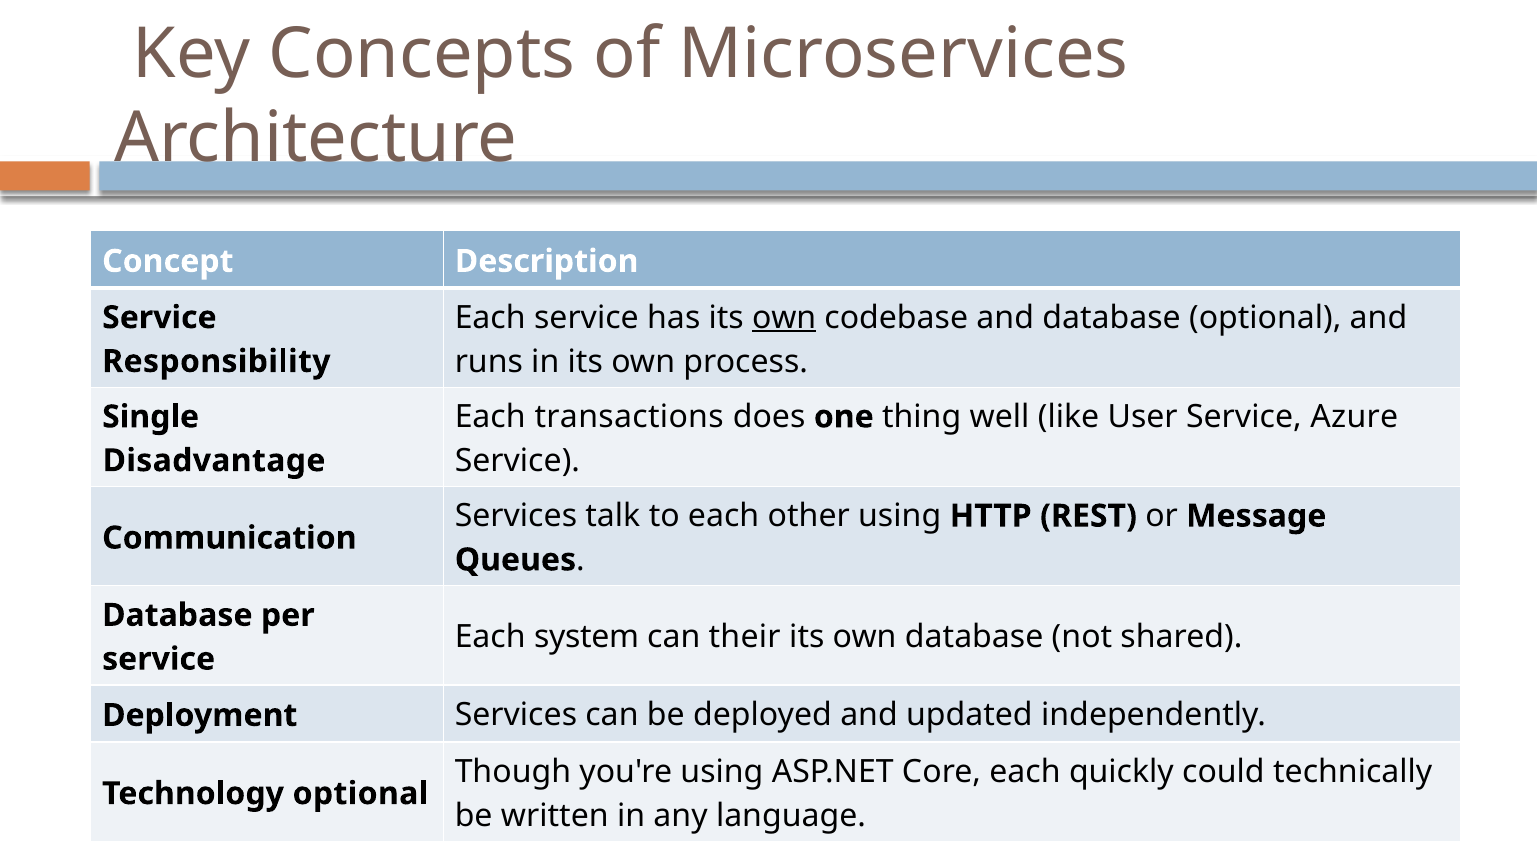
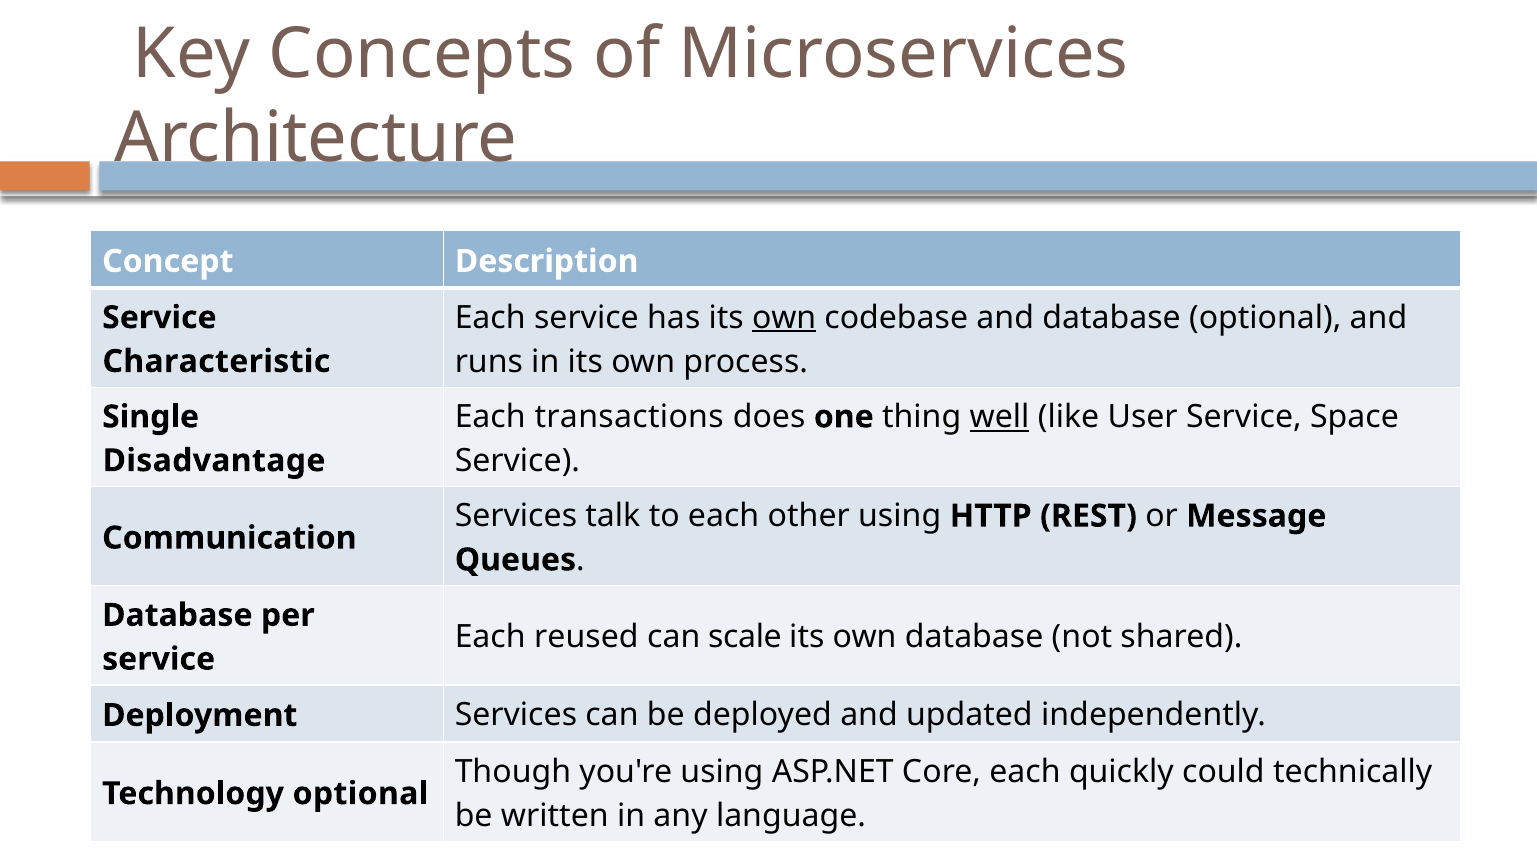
Responsibility: Responsibility -> Characteristic
well underline: none -> present
Azure: Azure -> Space
system: system -> reused
their: their -> scale
